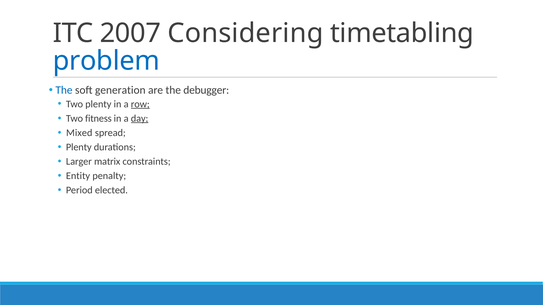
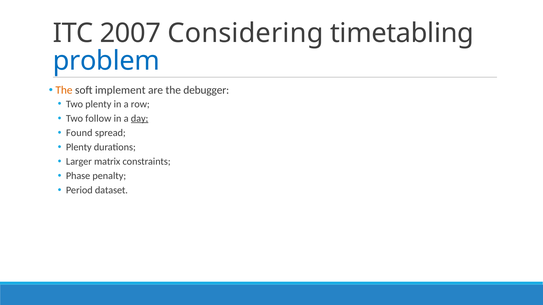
The at (64, 90) colour: blue -> orange
generation: generation -> implement
row underline: present -> none
fitness: fitness -> follow
Mixed: Mixed -> Found
Entity: Entity -> Phase
elected: elected -> dataset
